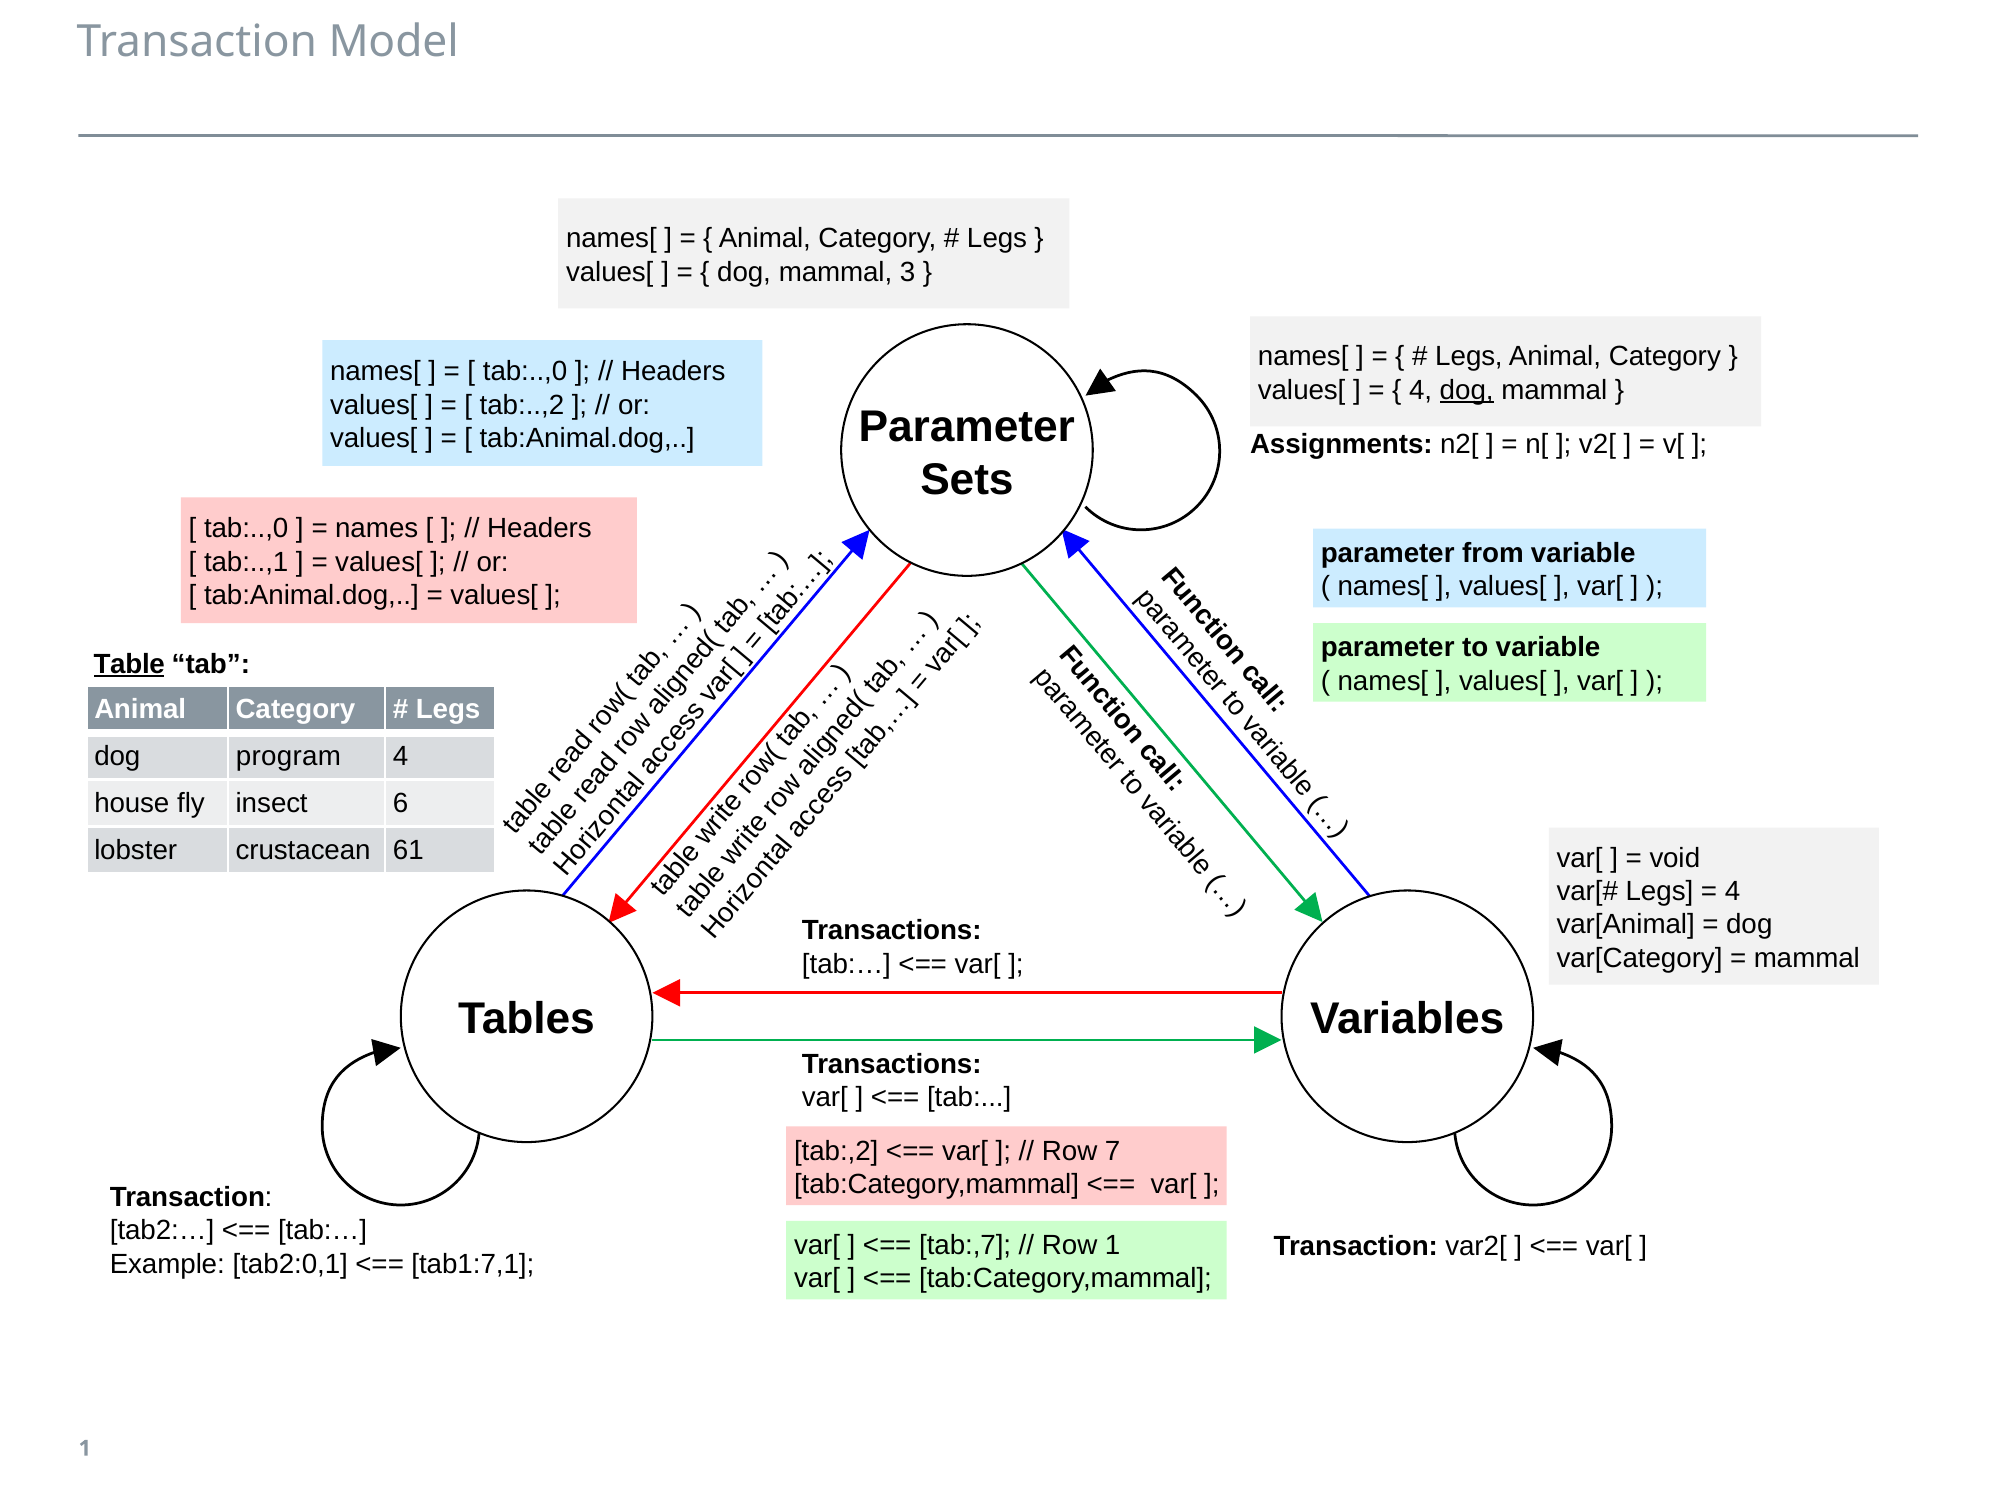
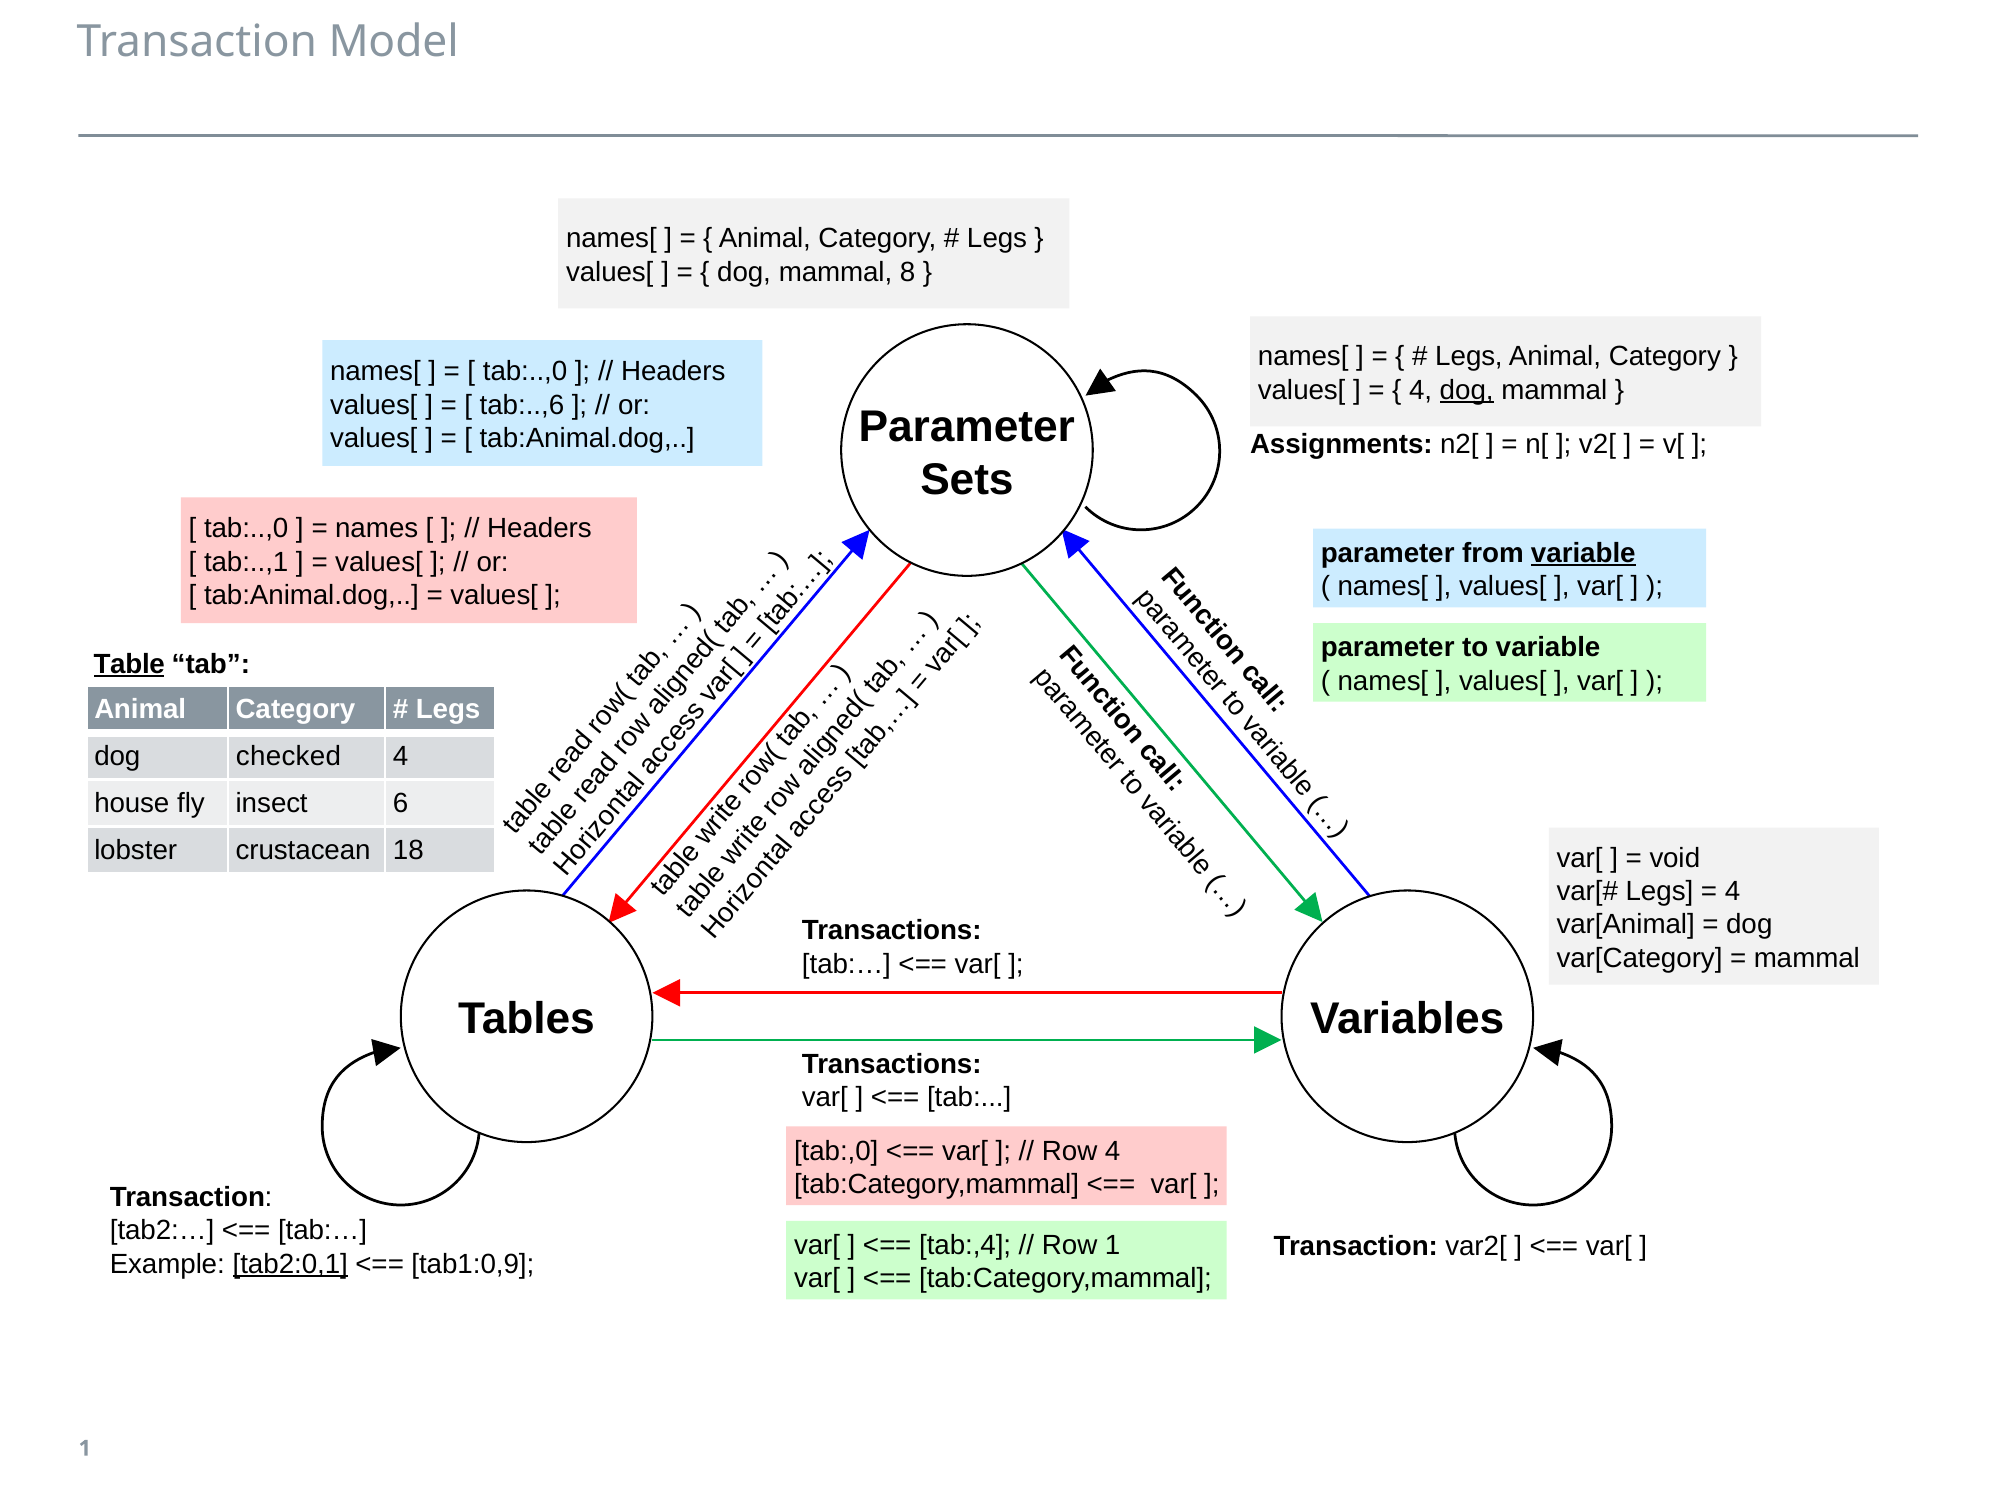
3: 3 -> 8
tab:..,2: tab:..,2 -> tab:..,6
variable at (1583, 553) underline: none -> present
program: program -> checked
61: 61 -> 18
tab:,2: tab:,2 -> tab:,0
Row 7: 7 -> 4
tab:,7: tab:,7 -> tab:,4
tab2:0,1 underline: none -> present
tab1:7,1: tab1:7,1 -> tab1:0,9
